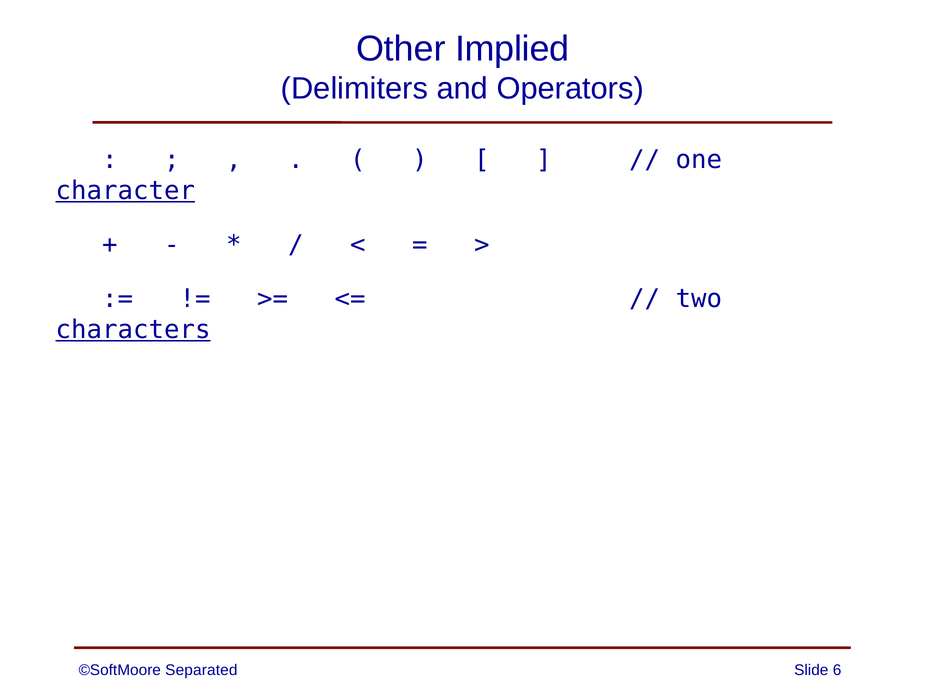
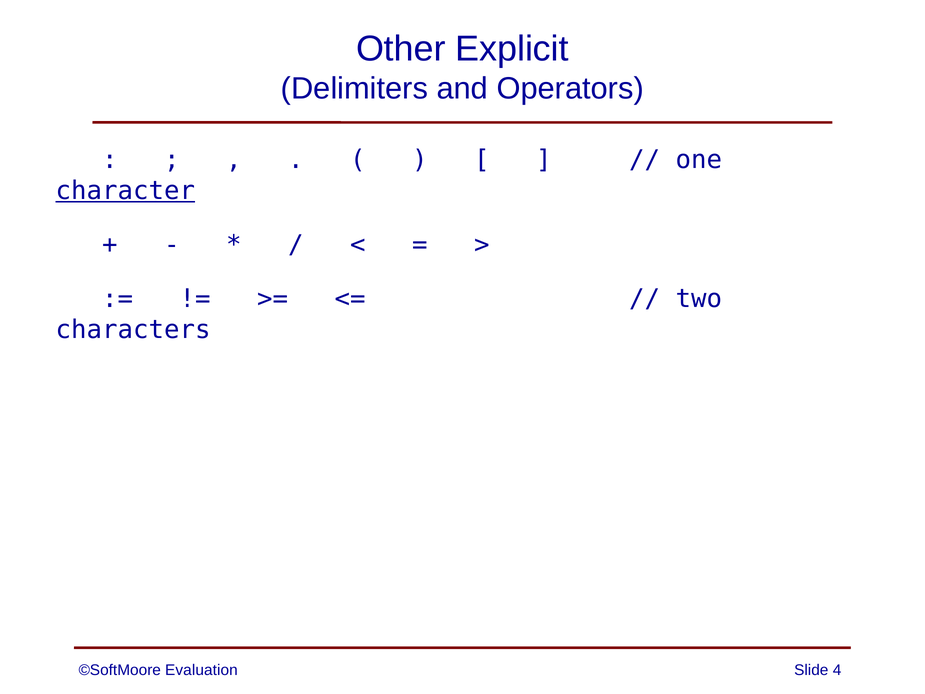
Implied: Implied -> Explicit
characters underline: present -> none
Separated: Separated -> Evaluation
6: 6 -> 4
